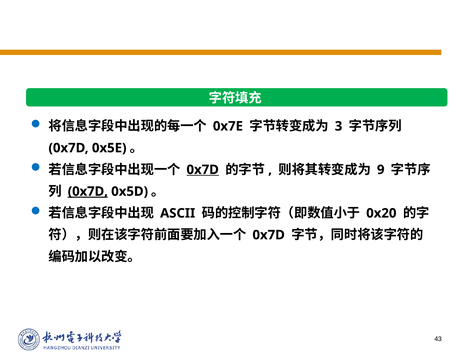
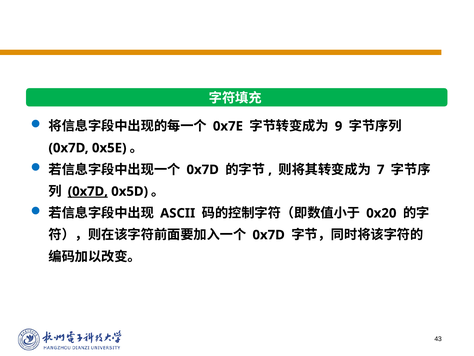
3: 3 -> 9
0x7D at (203, 169) underline: present -> none
9: 9 -> 7
